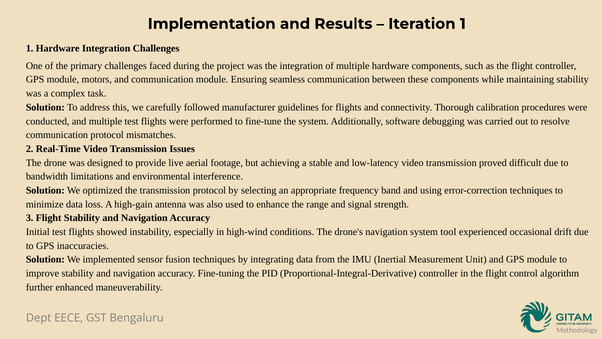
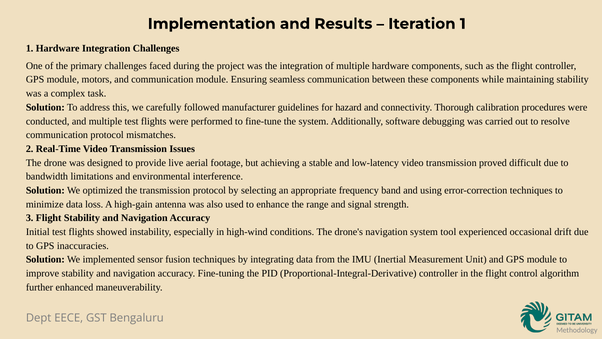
for flights: flights -> hazard
